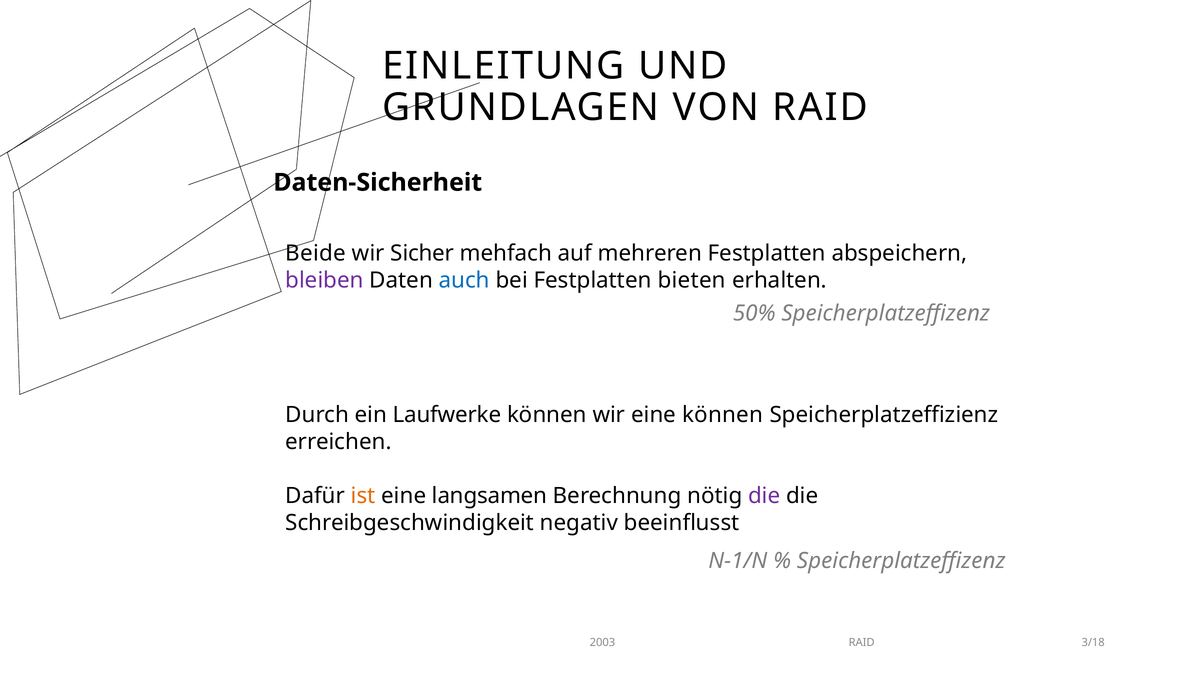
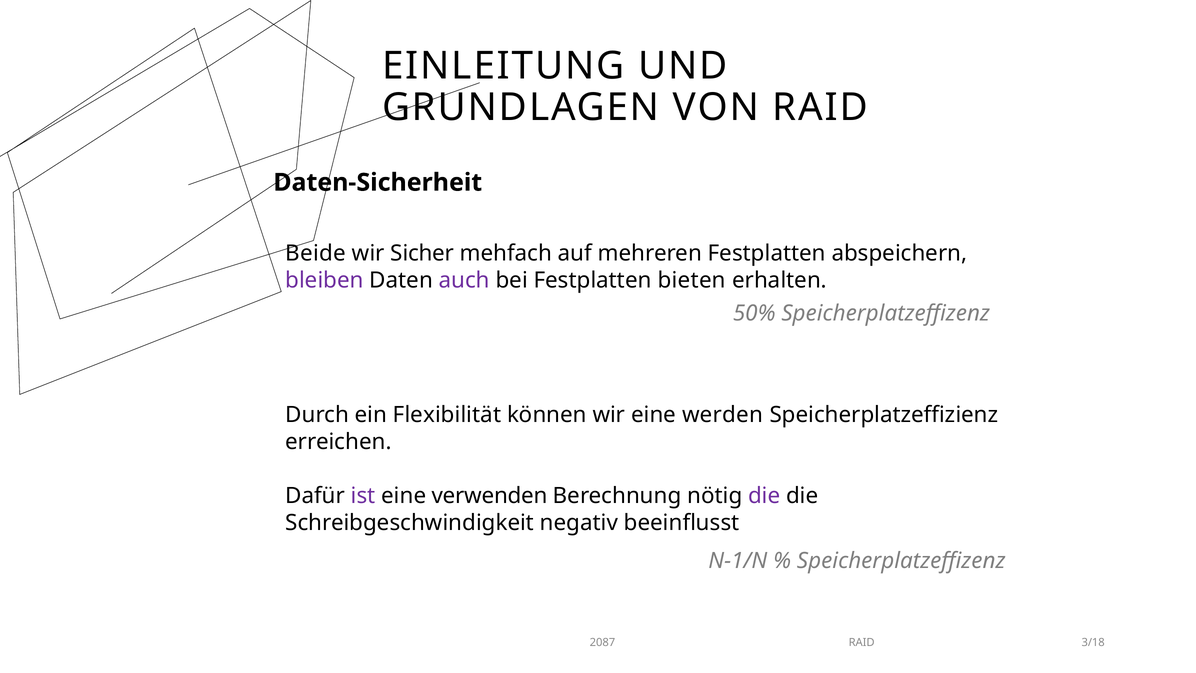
auch colour: blue -> purple
Laufwerke: Laufwerke -> Flexibilität
eine können: können -> werden
ist colour: orange -> purple
langsamen: langsamen -> verwenden
2003: 2003 -> 2087
